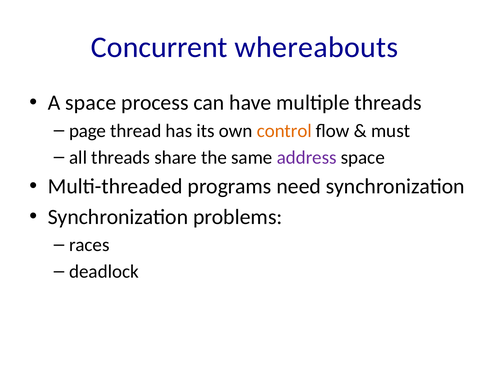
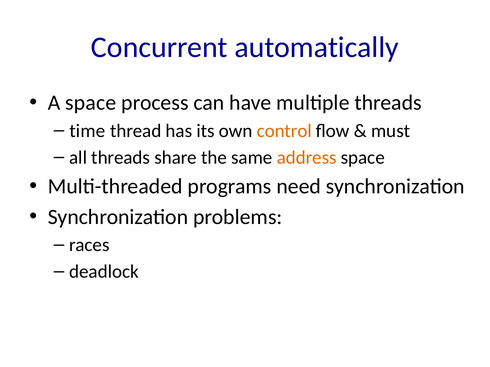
whereabouts: whereabouts -> automatically
page: page -> time
address colour: purple -> orange
